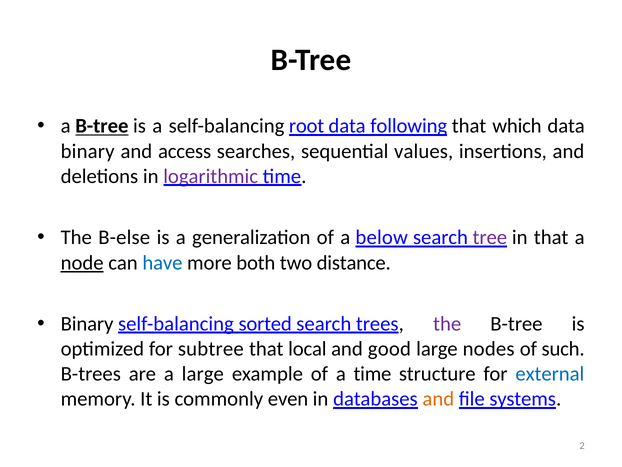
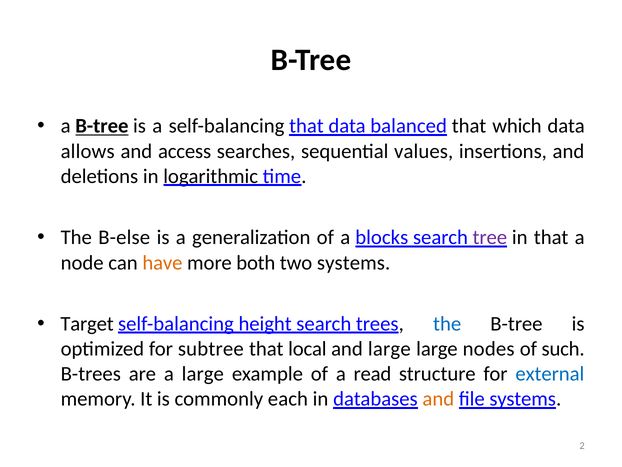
self-balancing root: root -> that
following: following -> balanced
binary at (88, 151): binary -> allows
logarithmic colour: purple -> black
below: below -> blocks
node underline: present -> none
have colour: blue -> orange
two distance: distance -> systems
Binary at (87, 323): Binary -> Target
sorted: sorted -> height
the at (447, 323) colour: purple -> blue
and good: good -> large
a time: time -> read
even: even -> each
